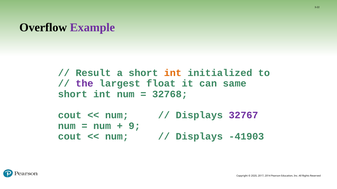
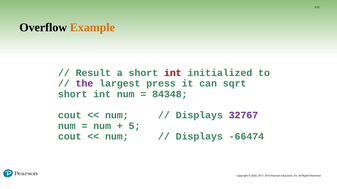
Example colour: purple -> orange
int at (173, 73) colour: orange -> red
float: float -> press
same: same -> sqrt
32768: 32768 -> 84348
9: 9 -> 5
-41903: -41903 -> -66474
